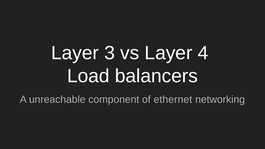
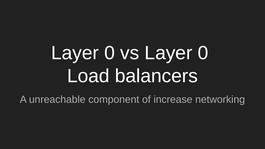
3 at (110, 53): 3 -> 0
vs Layer 4: 4 -> 0
ethernet: ethernet -> increase
